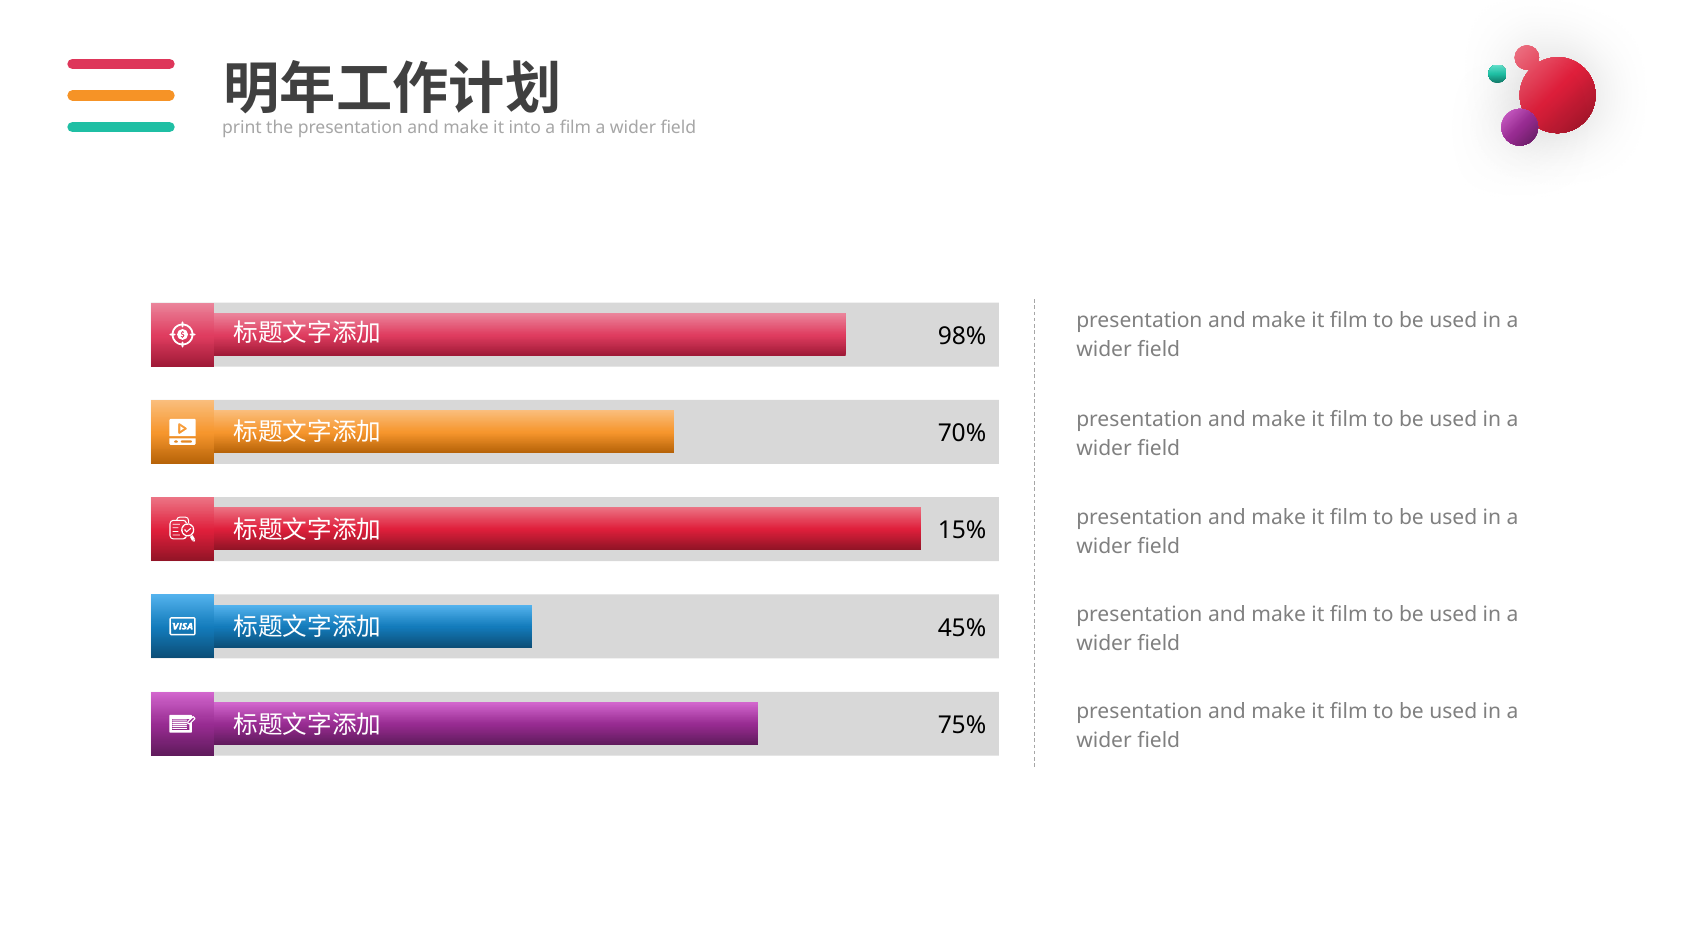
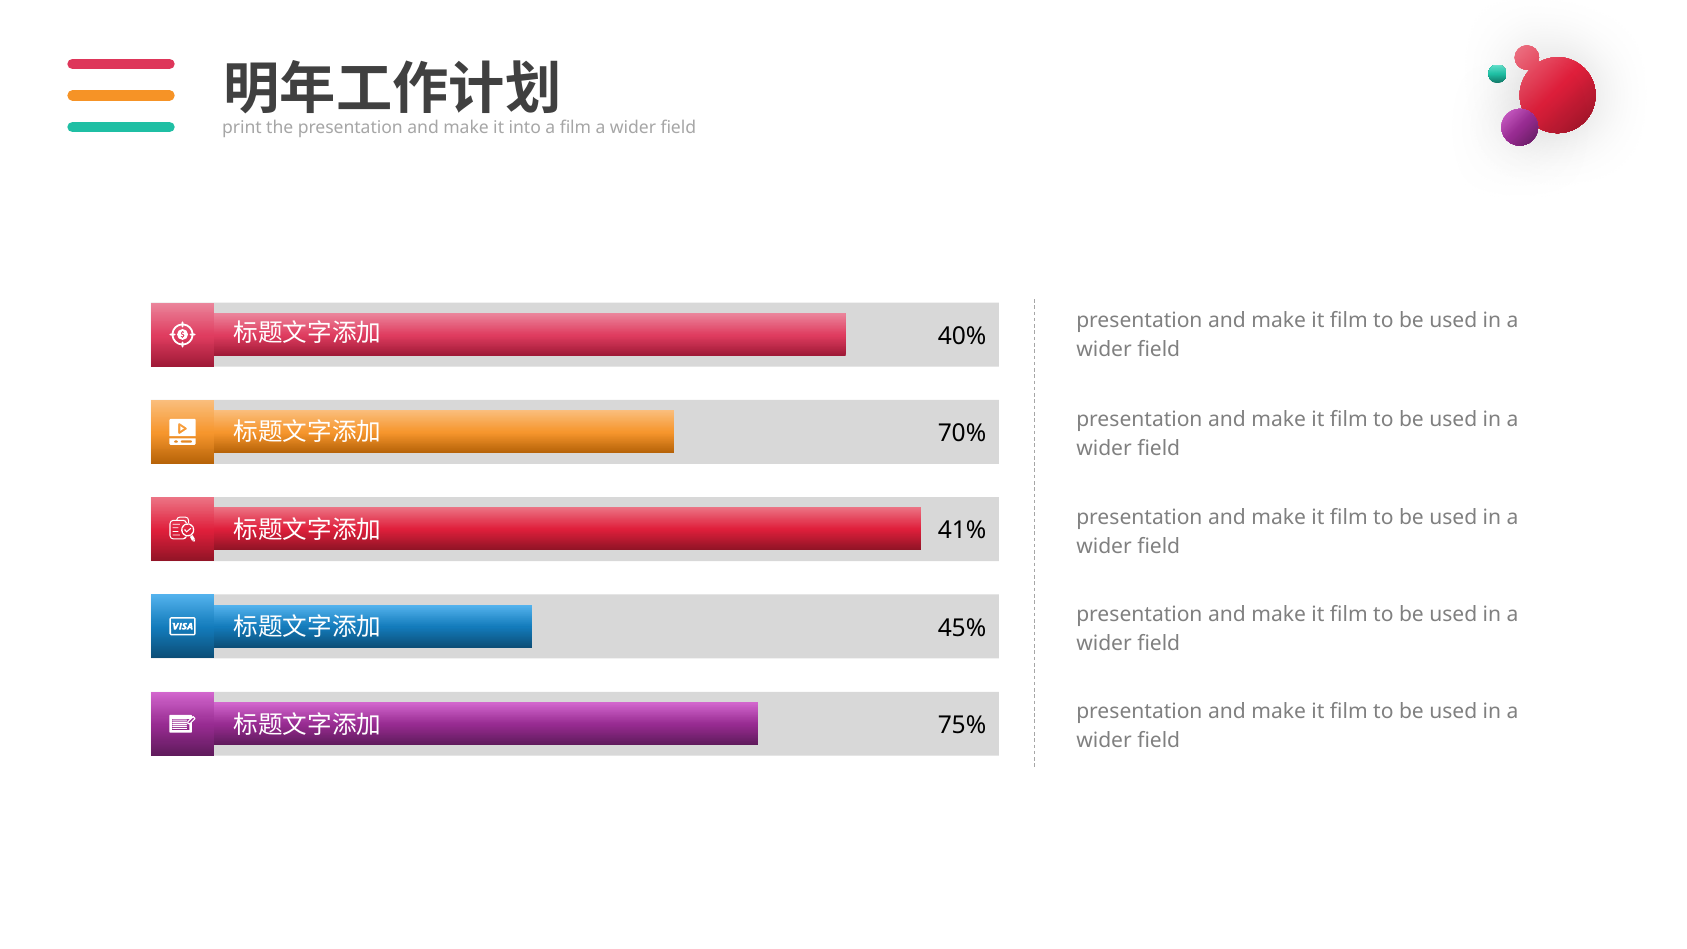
98%: 98% -> 40%
15%: 15% -> 41%
